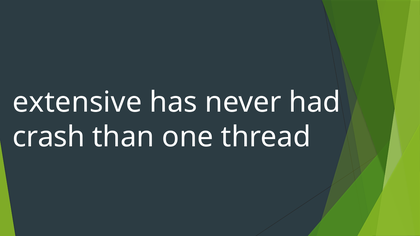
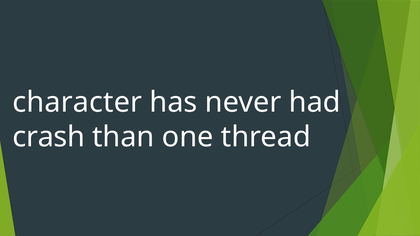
extensive: extensive -> character
